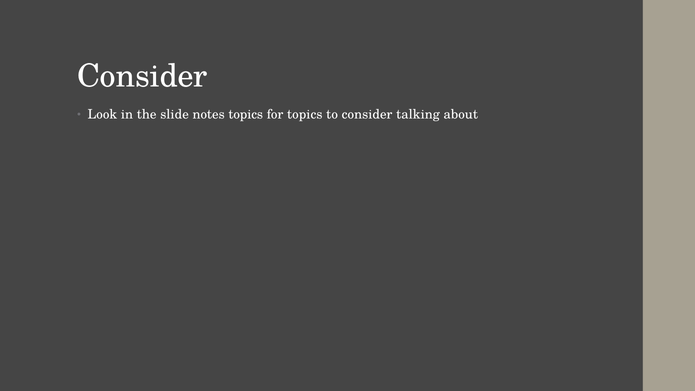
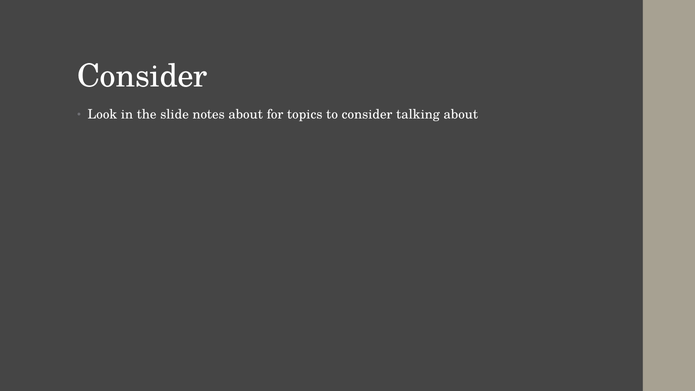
notes topics: topics -> about
